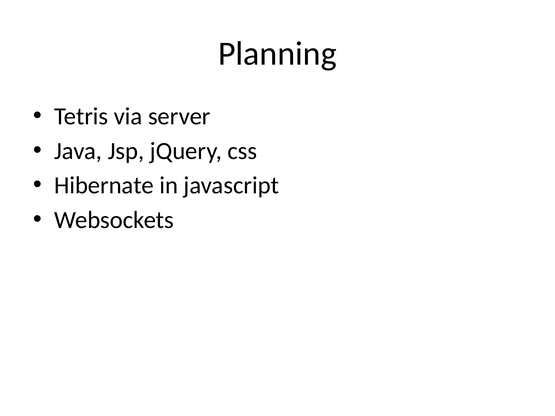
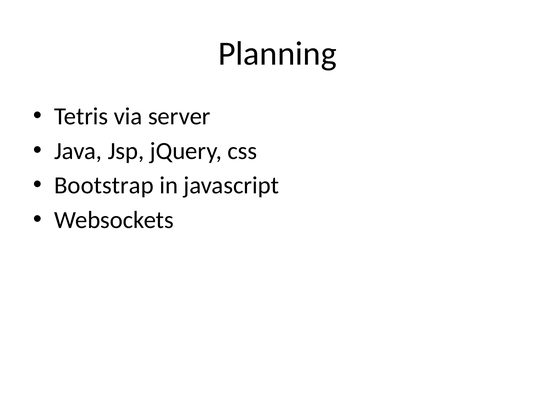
Hibernate: Hibernate -> Bootstrap
